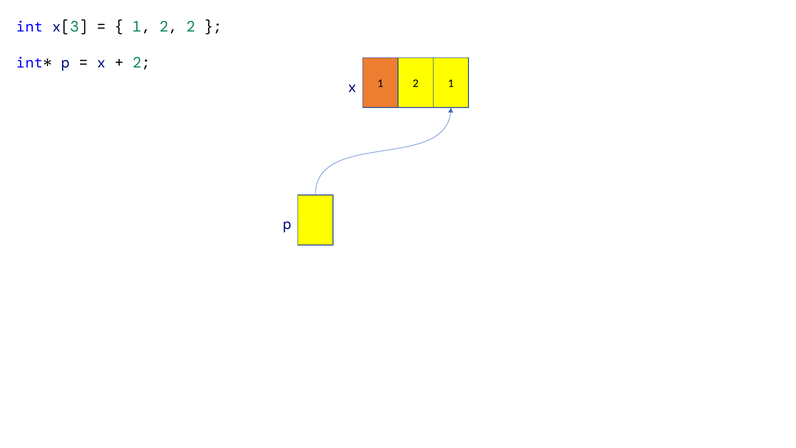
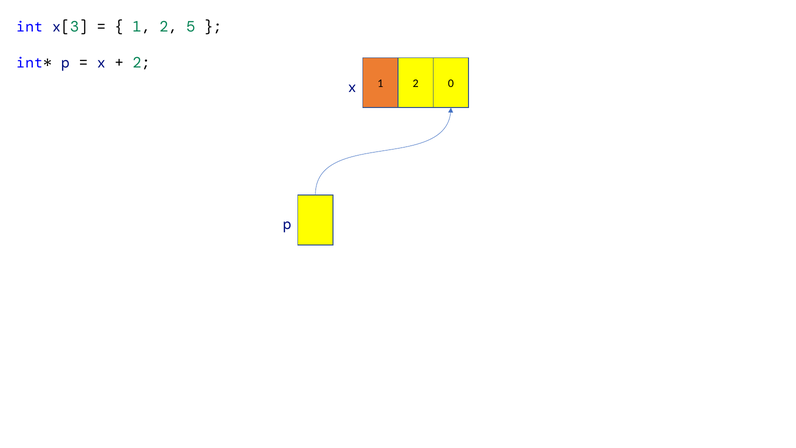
2 2: 2 -> 5
1 2 1: 1 -> 0
